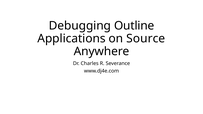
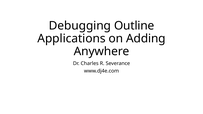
Source: Source -> Adding
